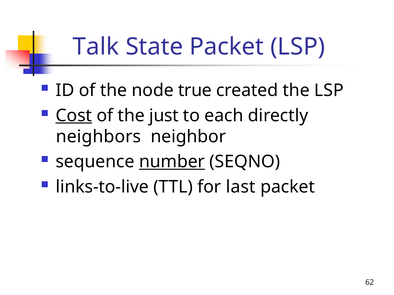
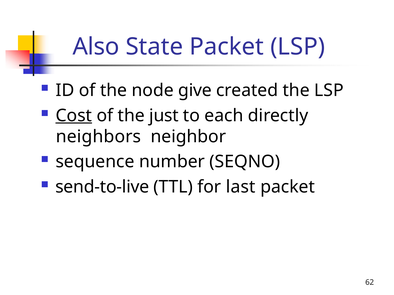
Talk: Talk -> Also
true: true -> give
number underline: present -> none
links-to-live: links-to-live -> send-to-live
